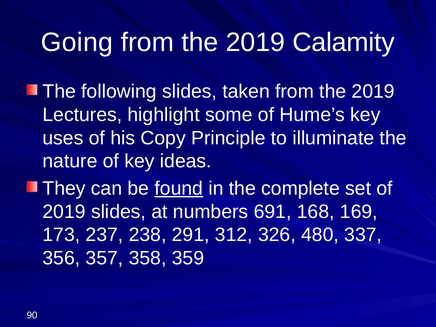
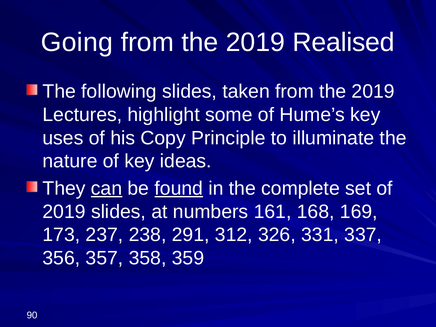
Calamity: Calamity -> Realised
can underline: none -> present
691: 691 -> 161
480: 480 -> 331
